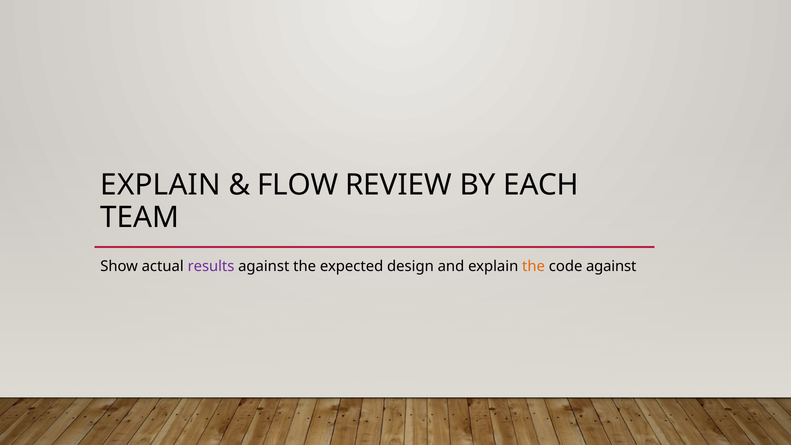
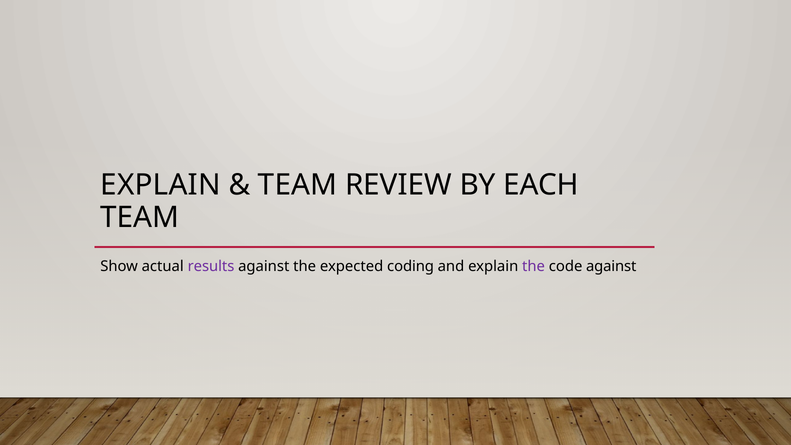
FLOW at (298, 185): FLOW -> TEAM
design: design -> coding
the at (534, 266) colour: orange -> purple
